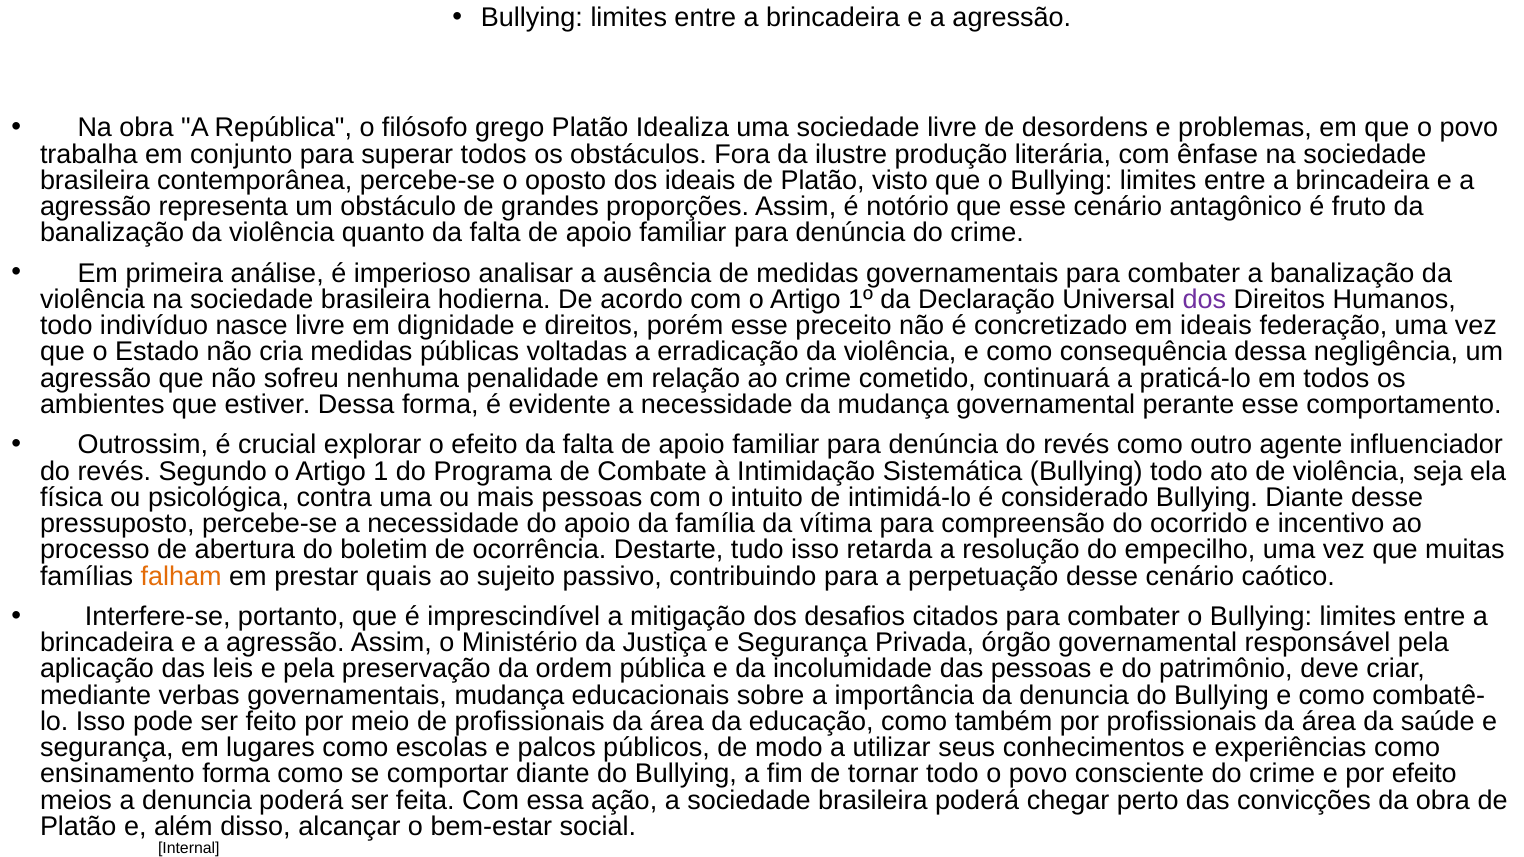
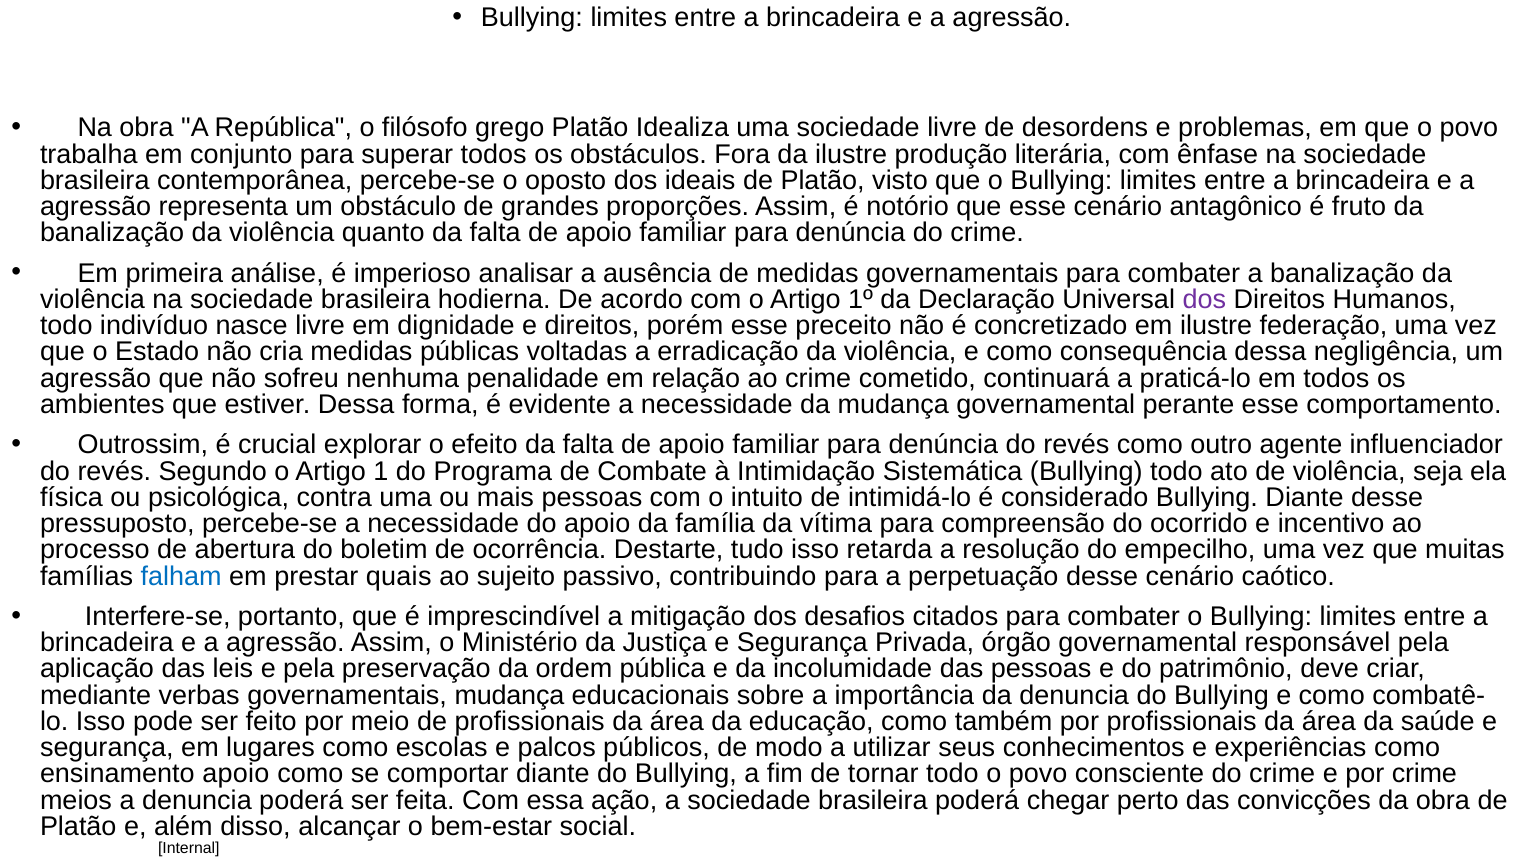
em ideais: ideais -> ilustre
falham colour: orange -> blue
ensinamento forma: forma -> apoio
por efeito: efeito -> crime
